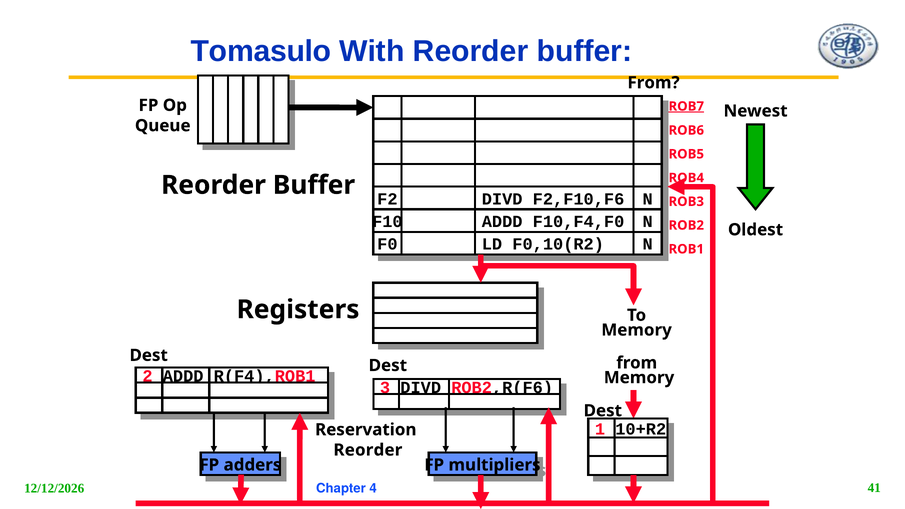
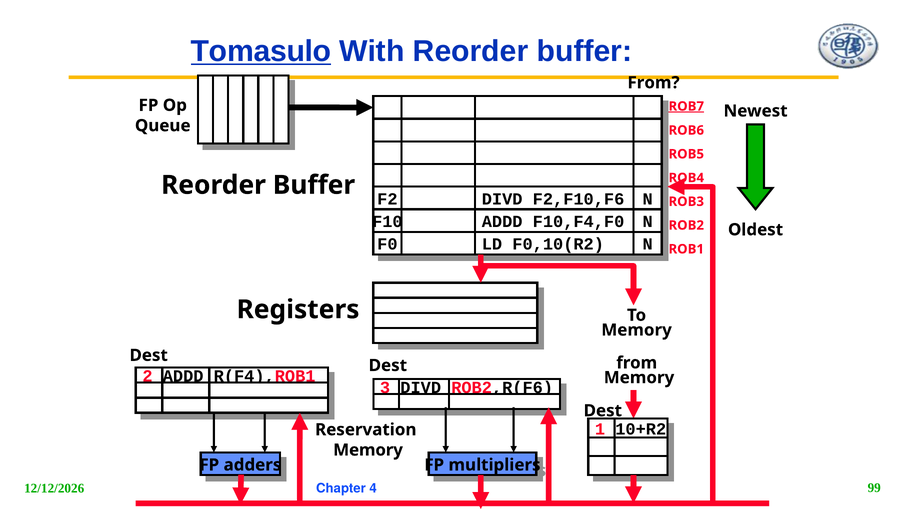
Tomasulo underline: none -> present
Reorder at (368, 450): Reorder -> Memory
41: 41 -> 99
